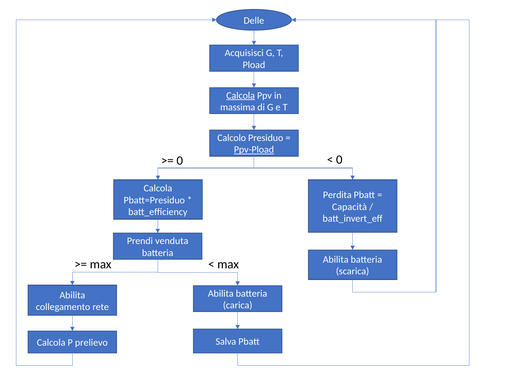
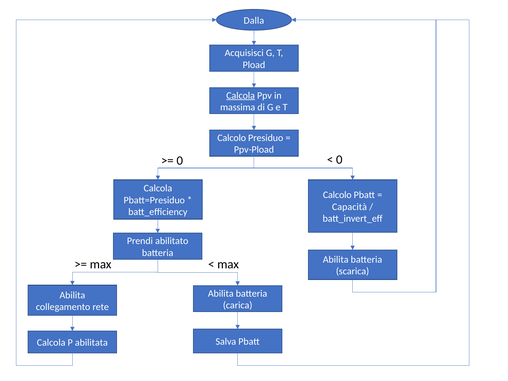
Delle: Delle -> Dalla
Ppv-Pload underline: present -> none
Perdita at (337, 195): Perdita -> Calcolo
venduta: venduta -> abilitato
prelievo: prelievo -> abilitata
